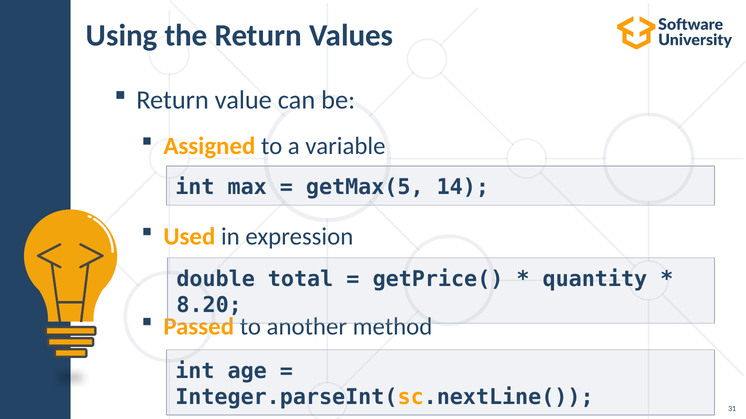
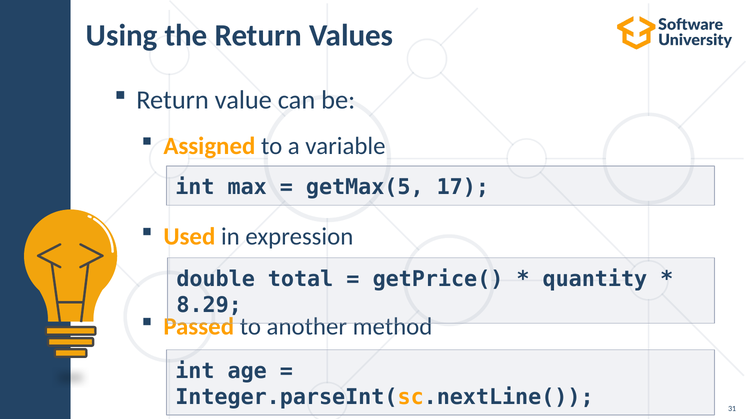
14: 14 -> 17
8.20: 8.20 -> 8.29
